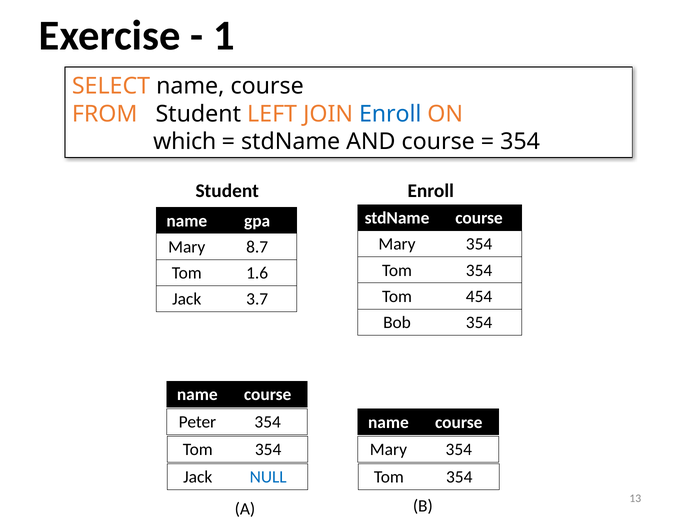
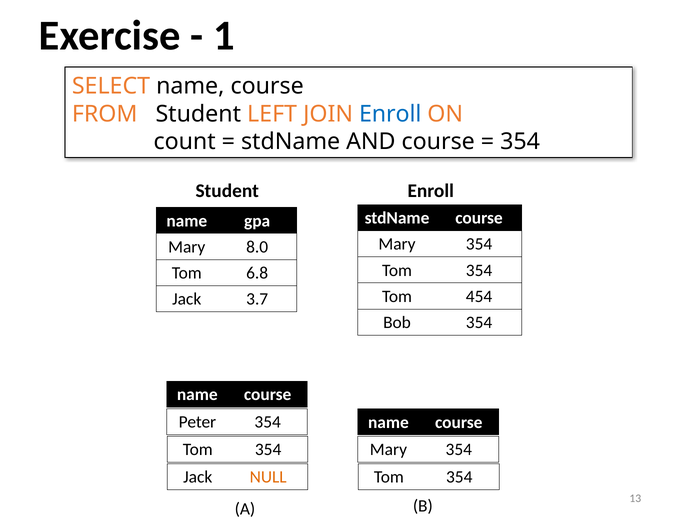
which: which -> count
8.7: 8.7 -> 8.0
1.6: 1.6 -> 6.8
NULL colour: blue -> orange
